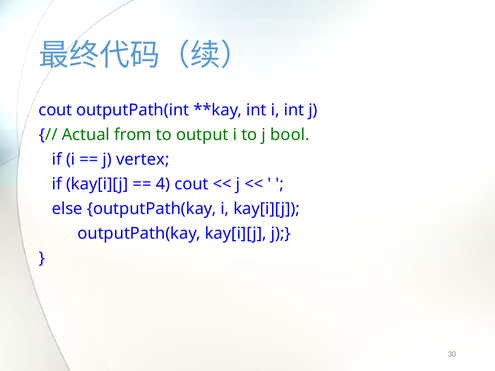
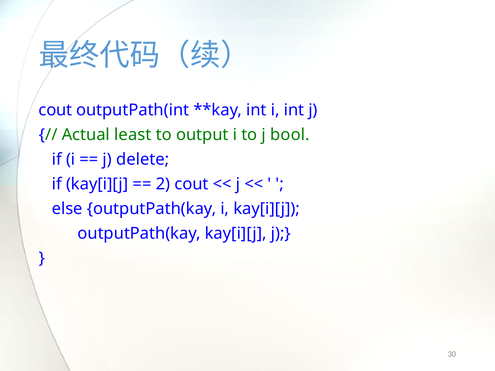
from: from -> least
vertex: vertex -> delete
4: 4 -> 2
